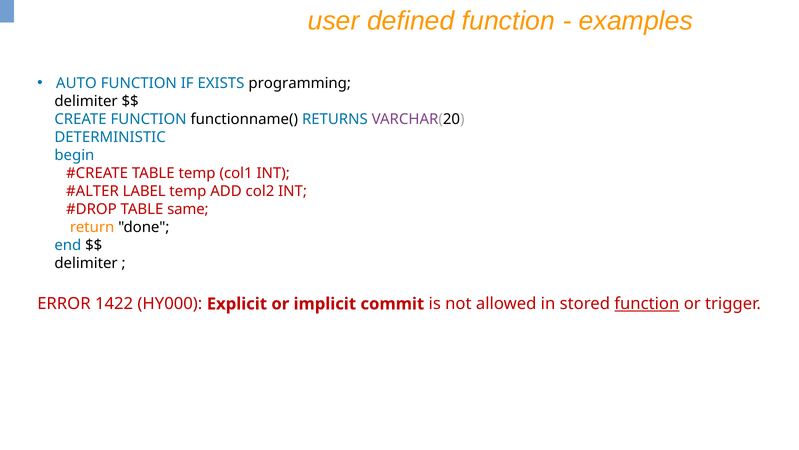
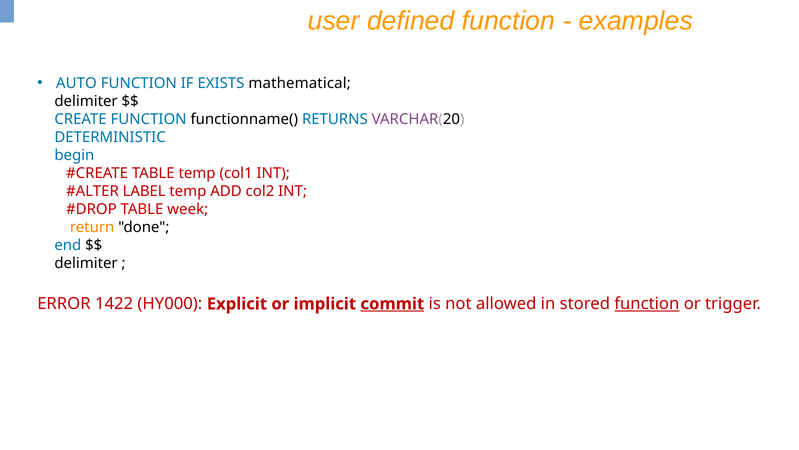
programming: programming -> mathematical
same: same -> week
commit underline: none -> present
